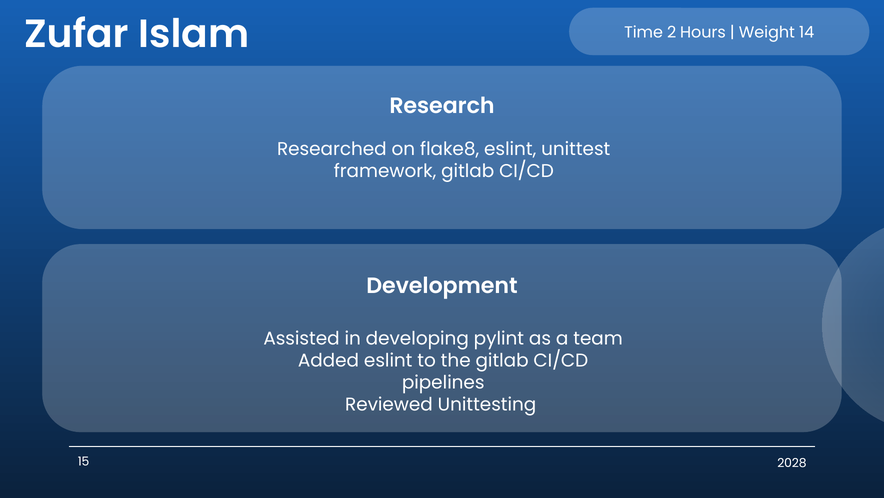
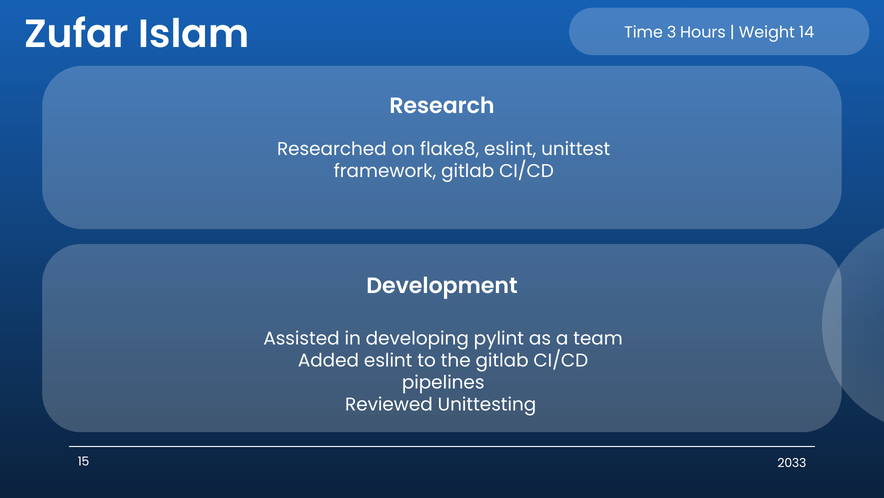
2: 2 -> 3
2028: 2028 -> 2033
